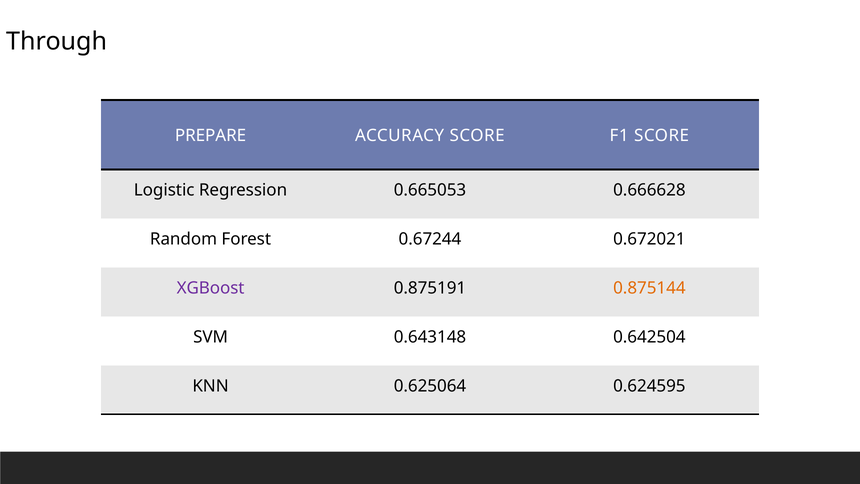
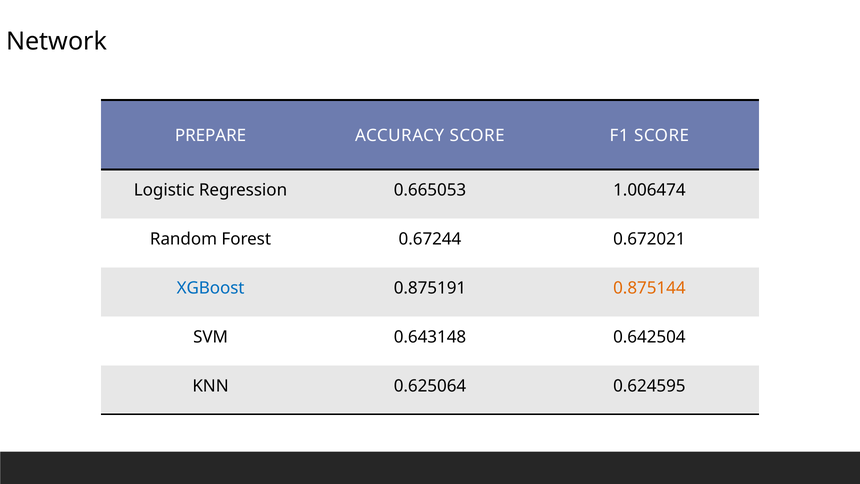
Through: Through -> Network
0.666628: 0.666628 -> 1.006474
XGBoost colour: purple -> blue
